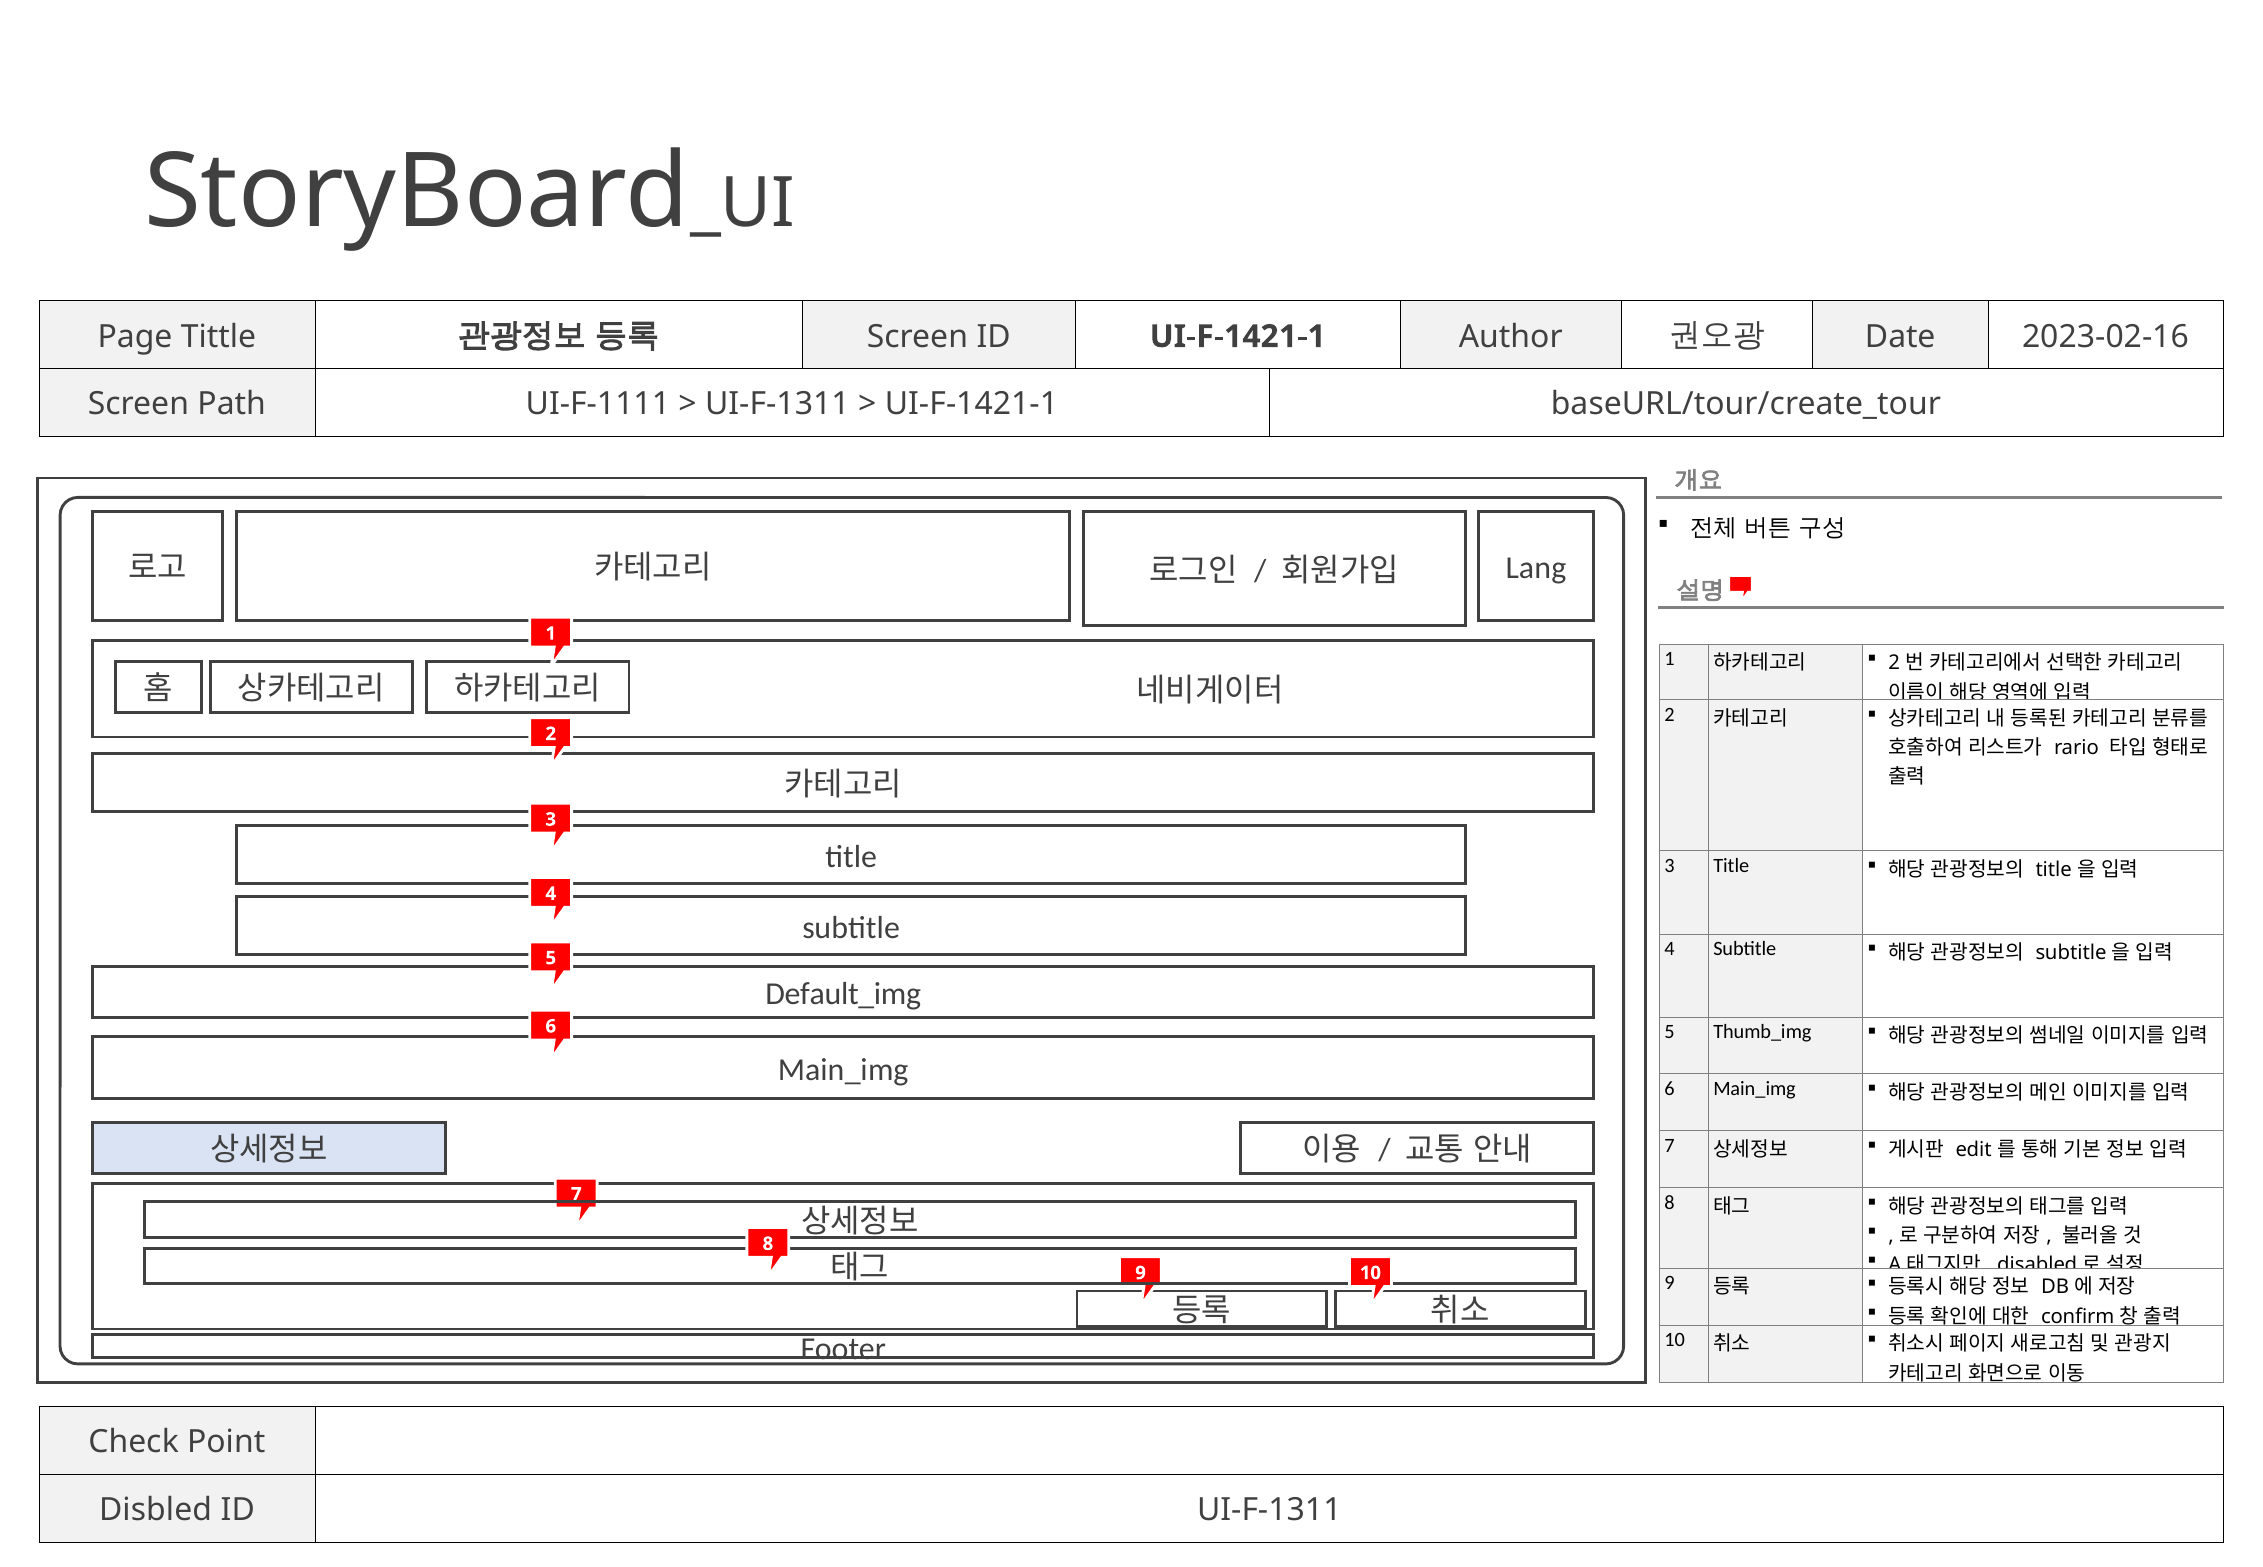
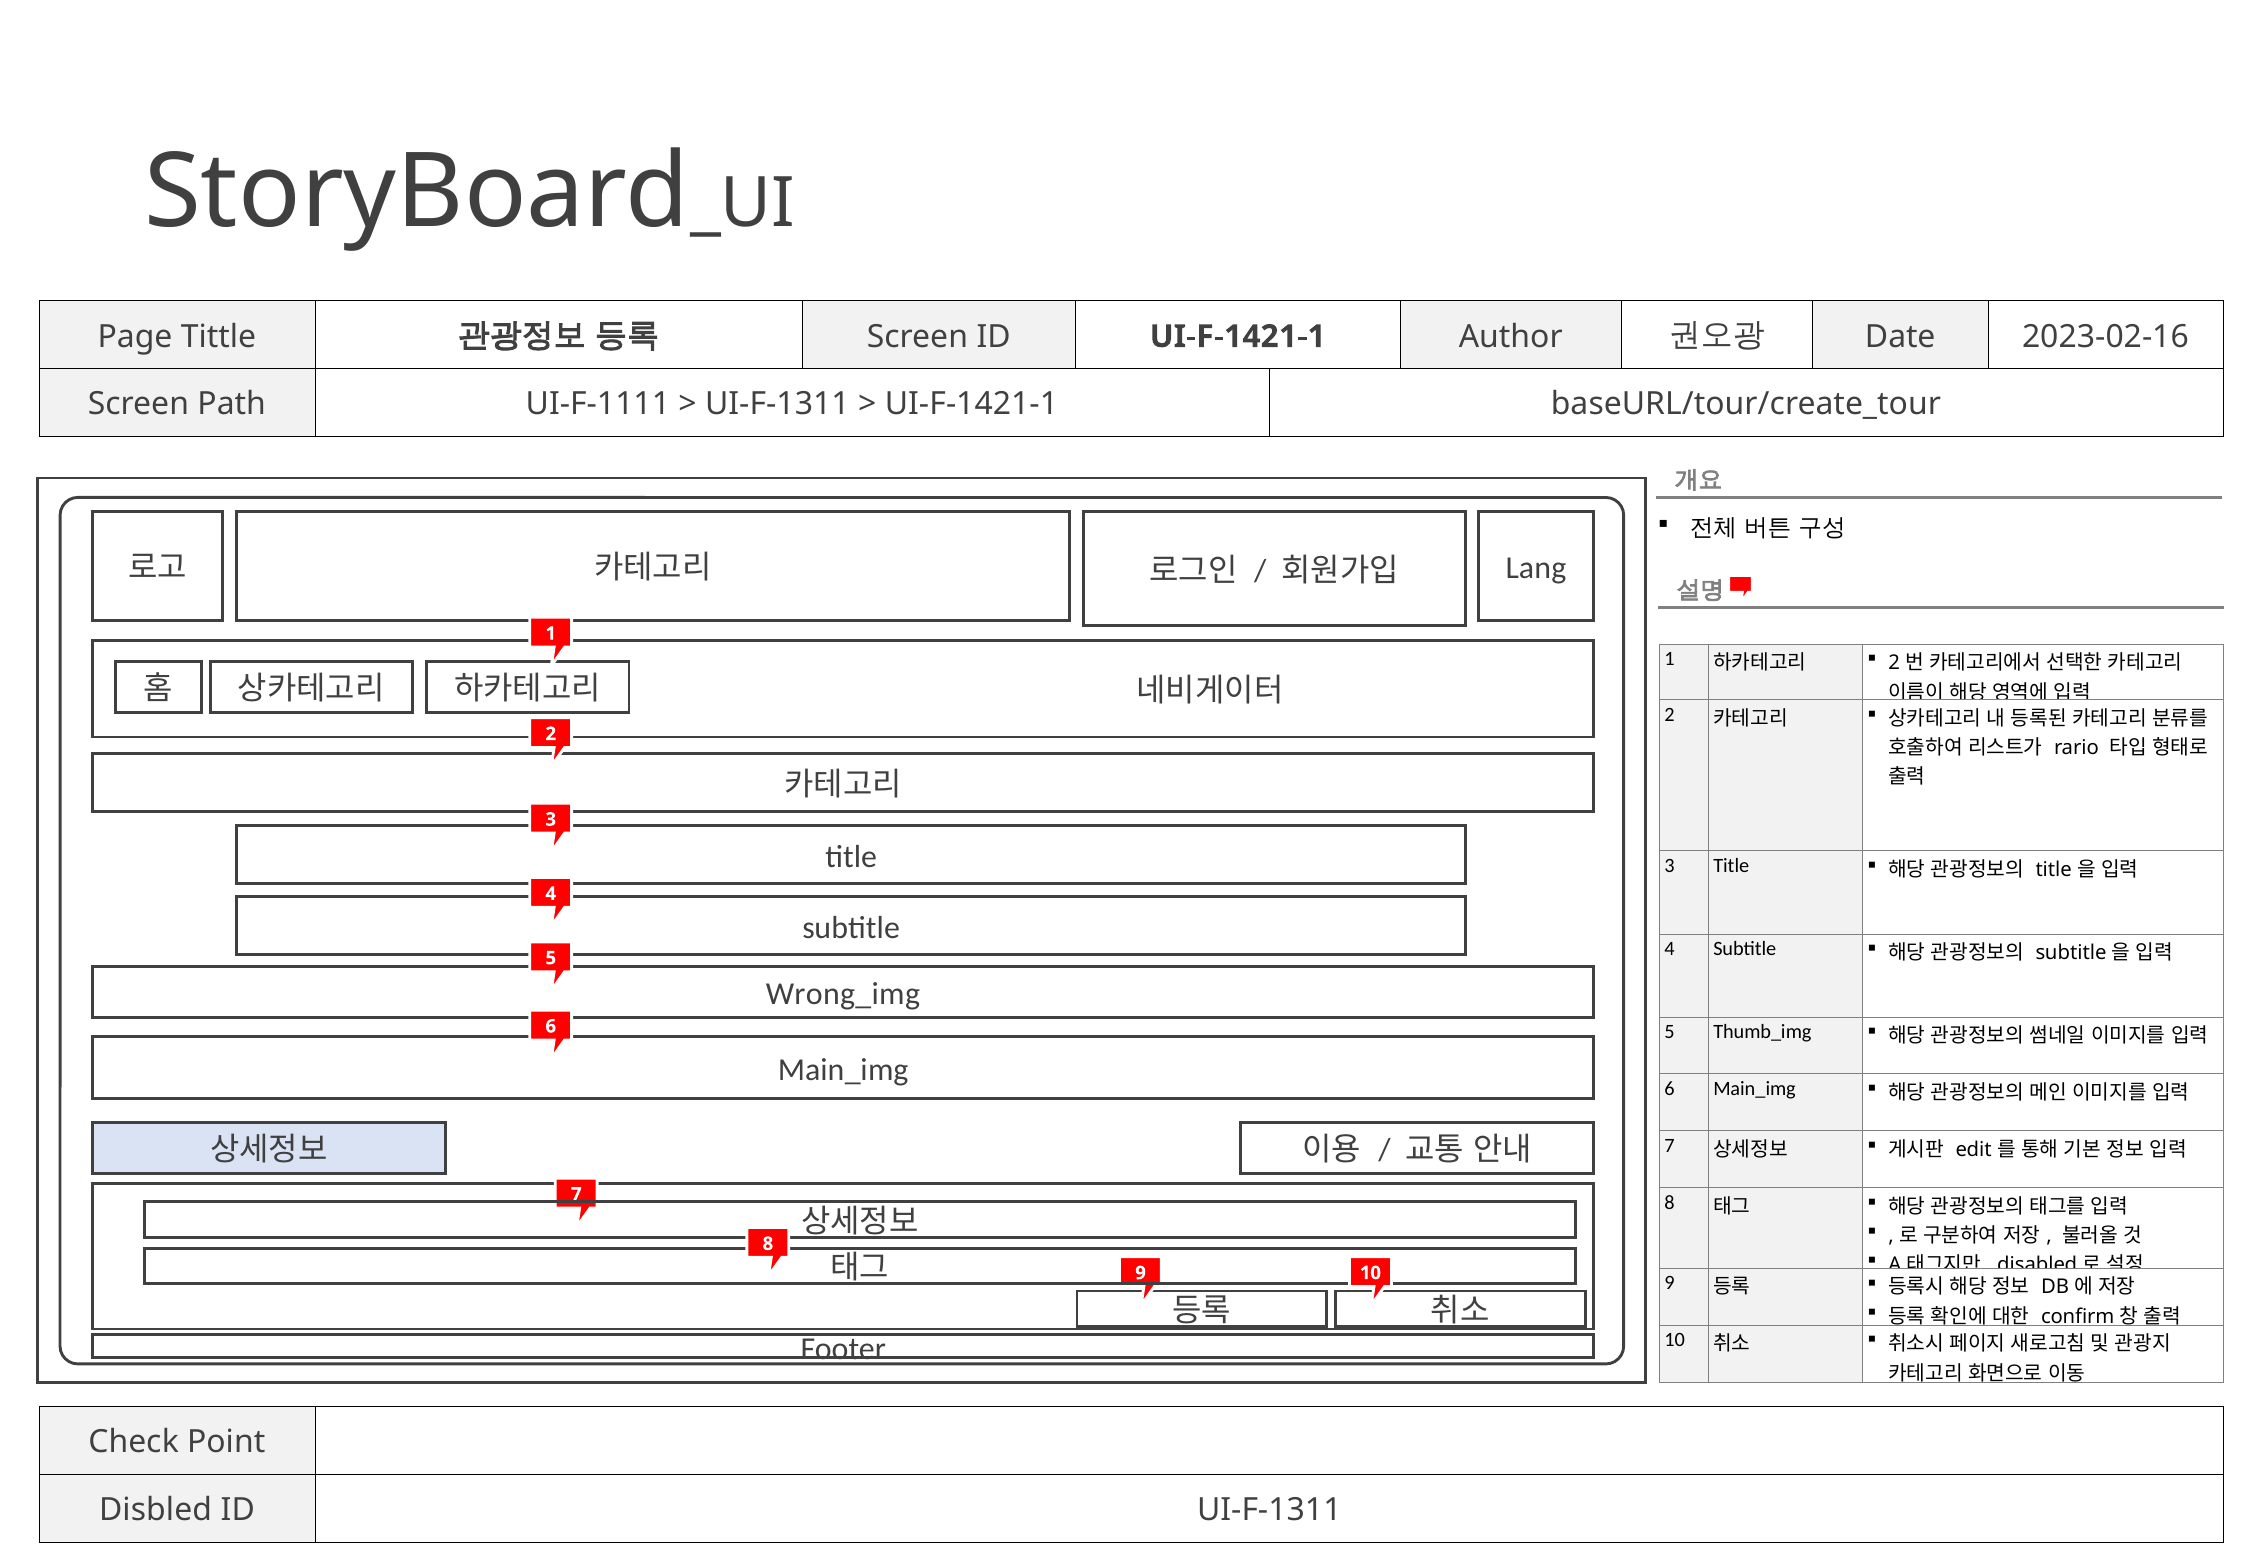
Default_img: Default_img -> Wrong_img
